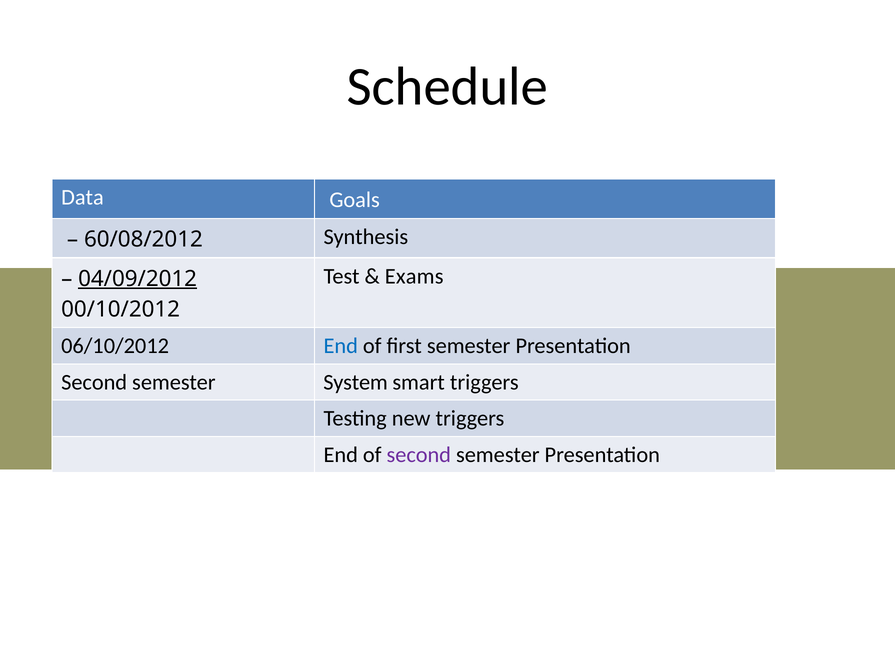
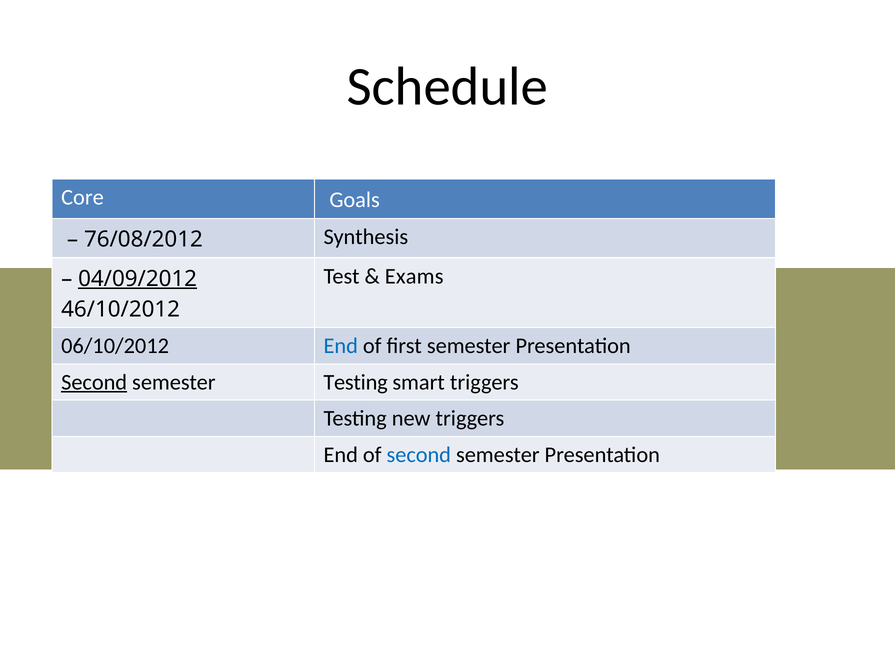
Data: Data -> Core
60/08/2012: 60/08/2012 -> 76/08/2012
00/10/2012: 00/10/2012 -> 46/10/2012
Second at (94, 382) underline: none -> present
semester System: System -> Testing
second at (419, 455) colour: purple -> blue
